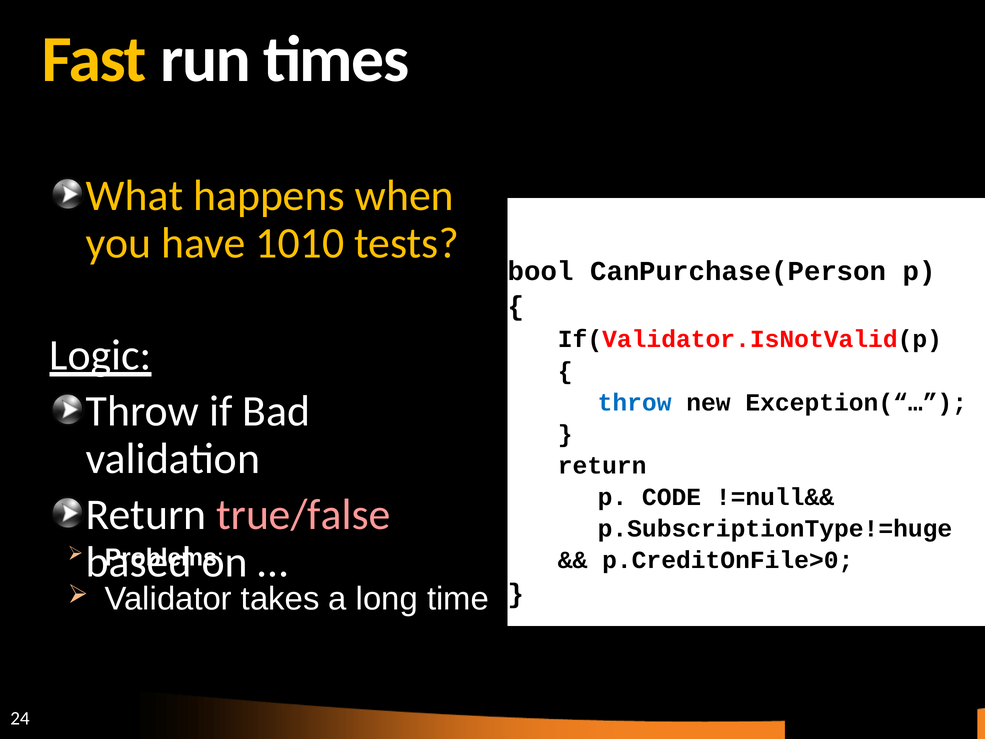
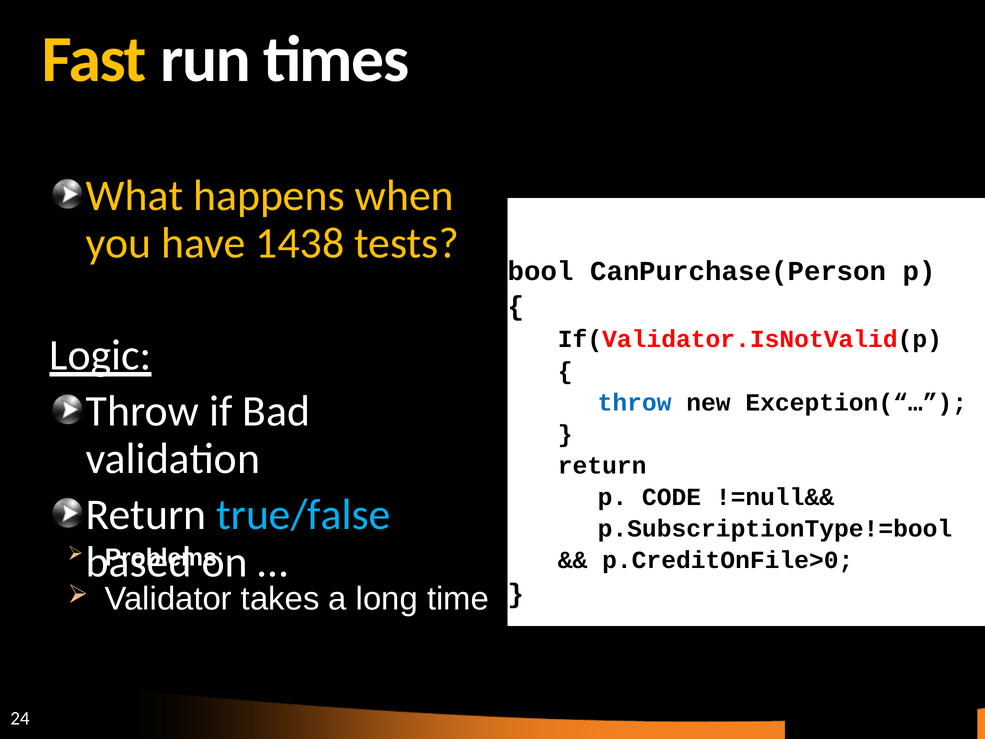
1010: 1010 -> 1438
true/false colour: pink -> light blue
p.SubscriptionType!=huge: p.SubscriptionType!=huge -> p.SubscriptionType!=bool
